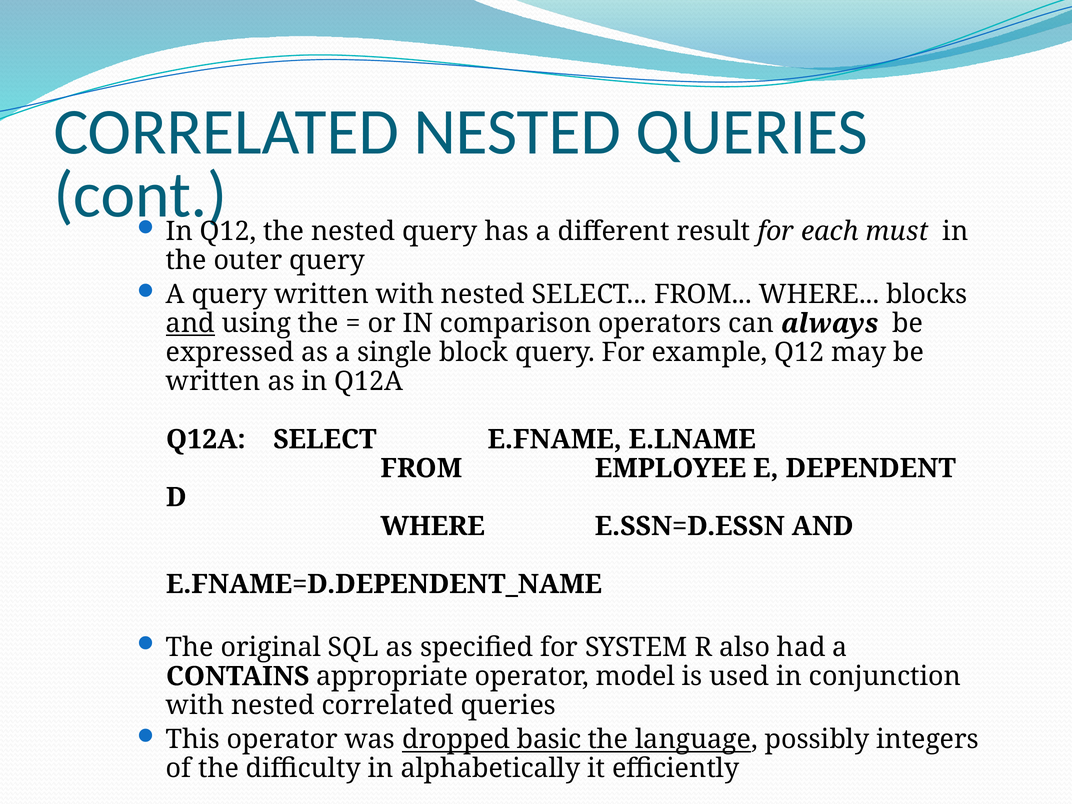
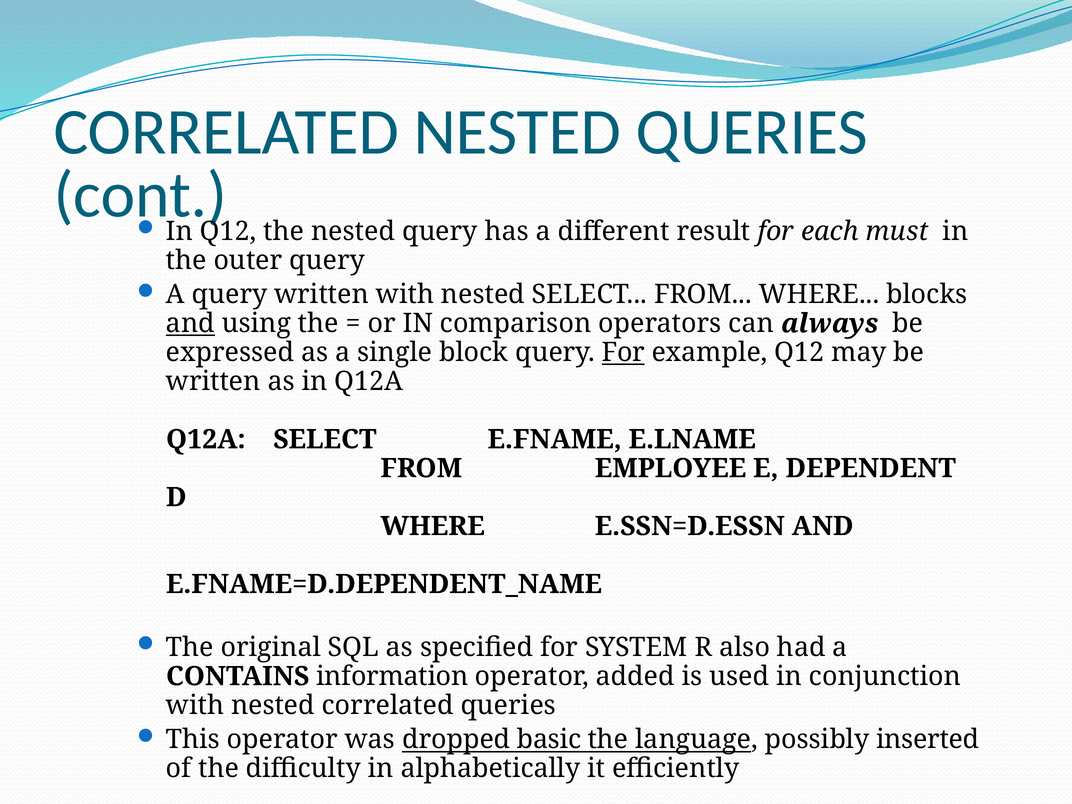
For at (623, 353) underline: none -> present
appropriate: appropriate -> information
model: model -> added
integers: integers -> inserted
